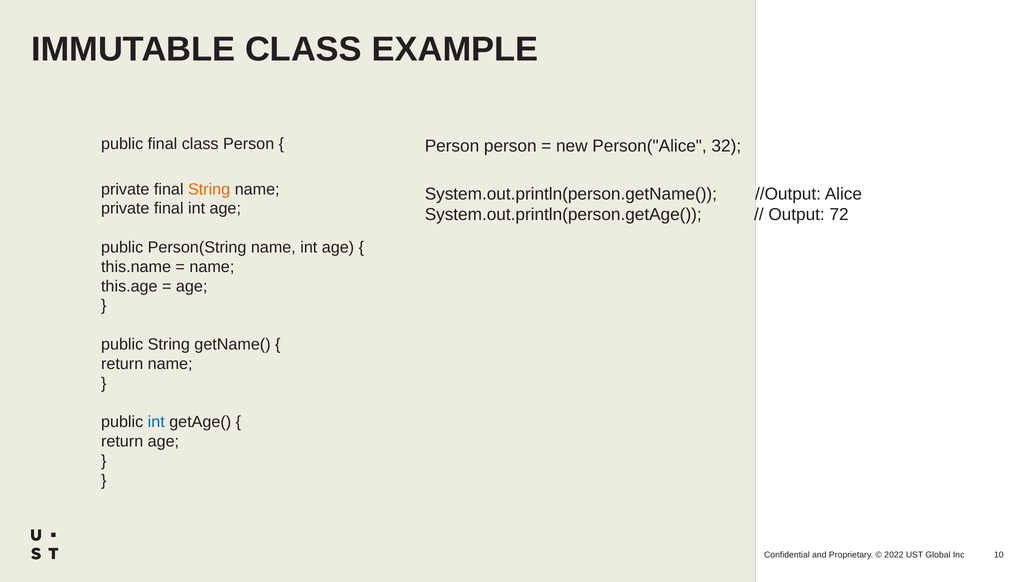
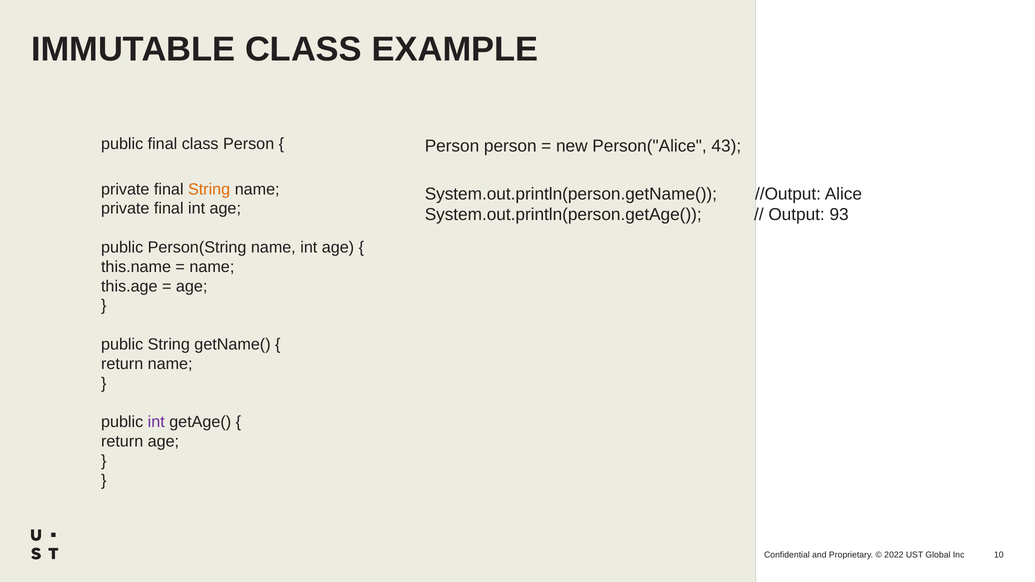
32: 32 -> 43
72: 72 -> 93
int at (156, 422) colour: blue -> purple
